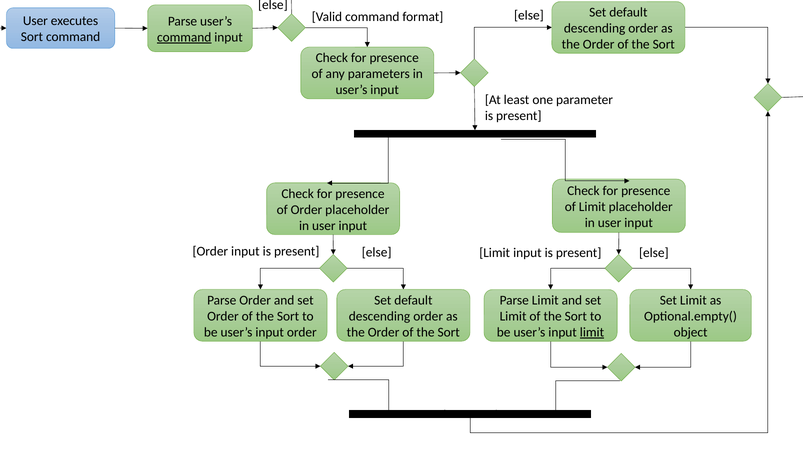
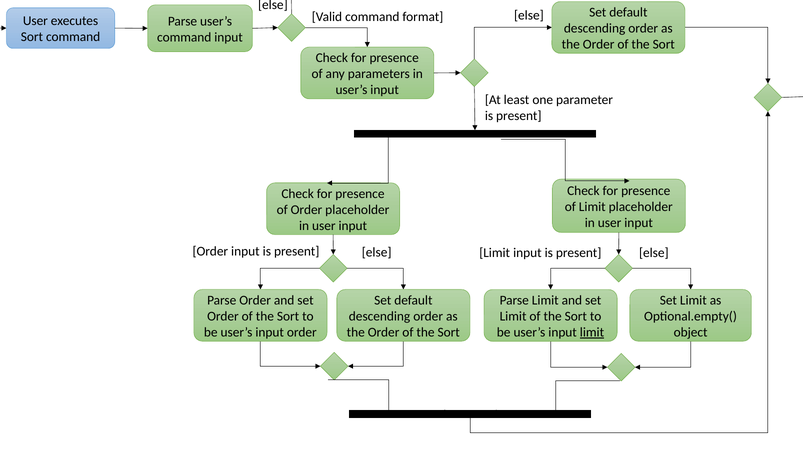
command at (184, 37) underline: present -> none
